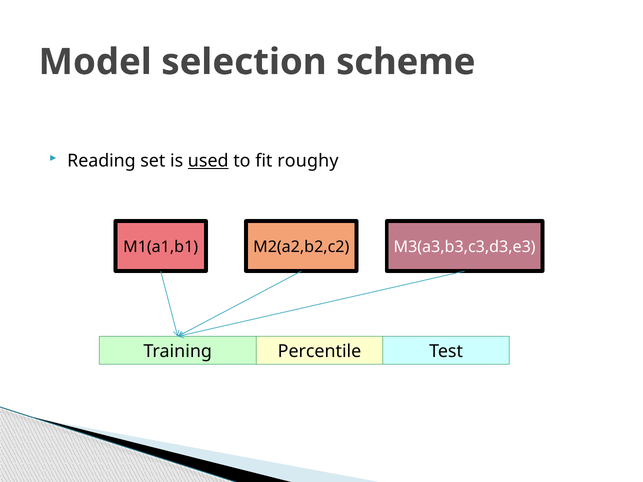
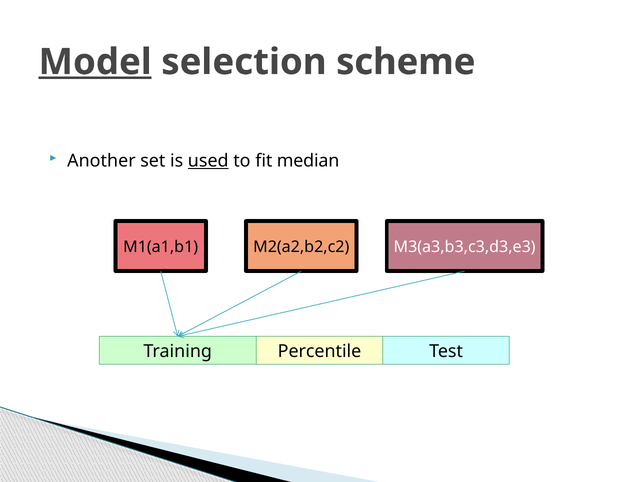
Model underline: none -> present
Reading: Reading -> Another
roughy: roughy -> median
